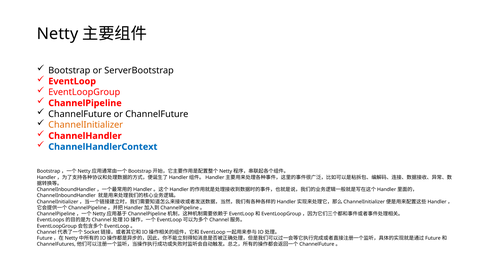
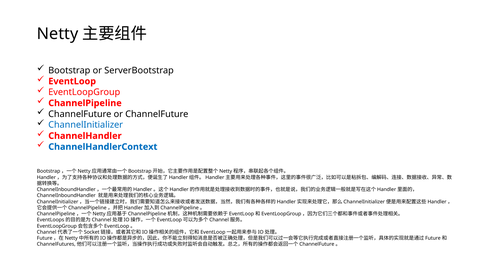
ChannelInitializer colour: orange -> blue
